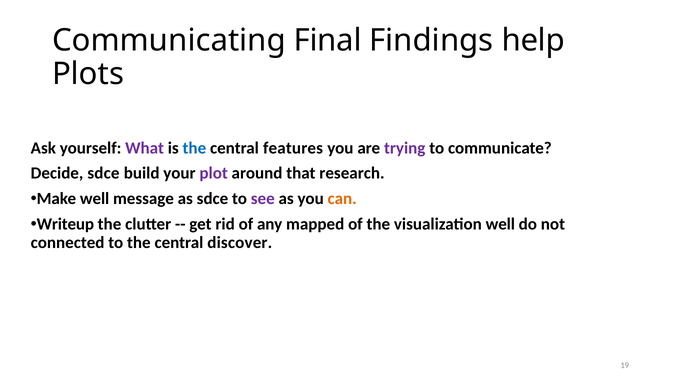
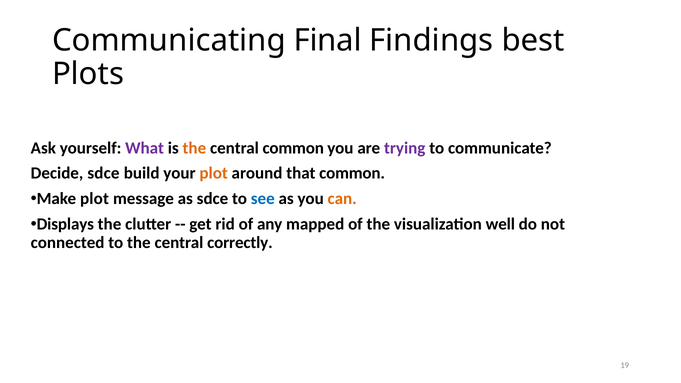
help: help -> best
the at (194, 148) colour: blue -> orange
central features: features -> common
plot at (214, 173) colour: purple -> orange
that research: research -> common
Make well: well -> plot
see colour: purple -> blue
Writeup: Writeup -> Displays
discover: discover -> correctly
